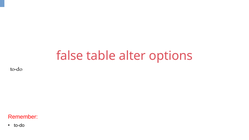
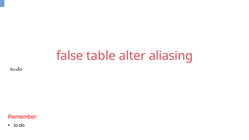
options: options -> aliasing
